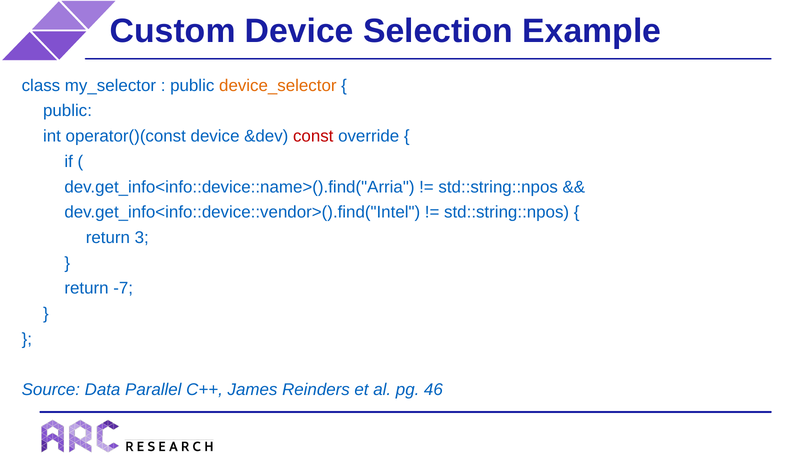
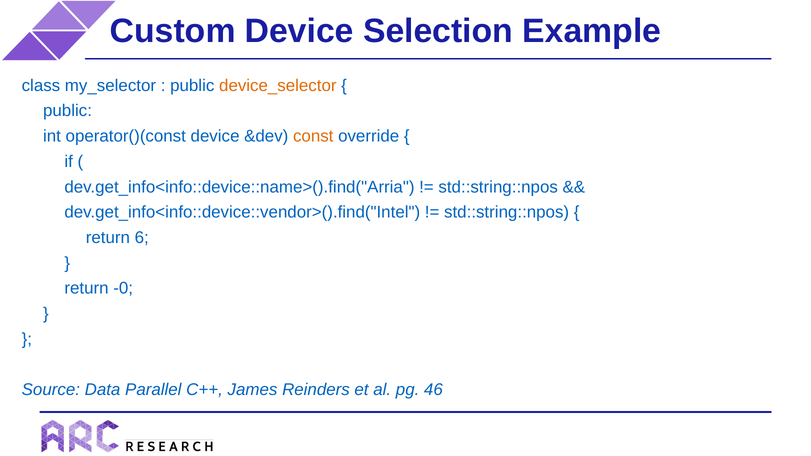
const colour: red -> orange
3: 3 -> 6
-7: -7 -> -0
